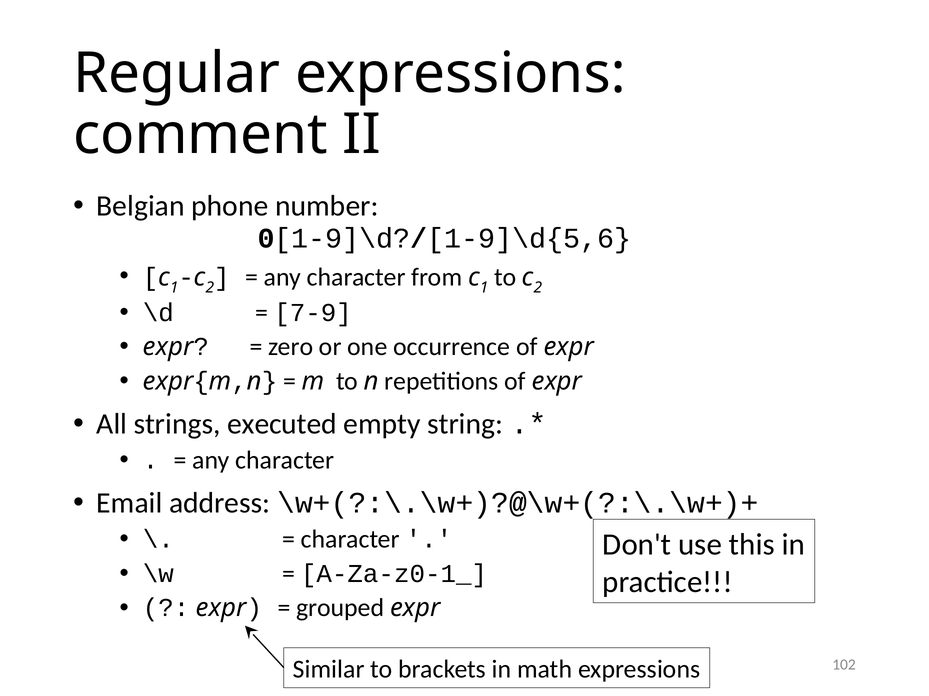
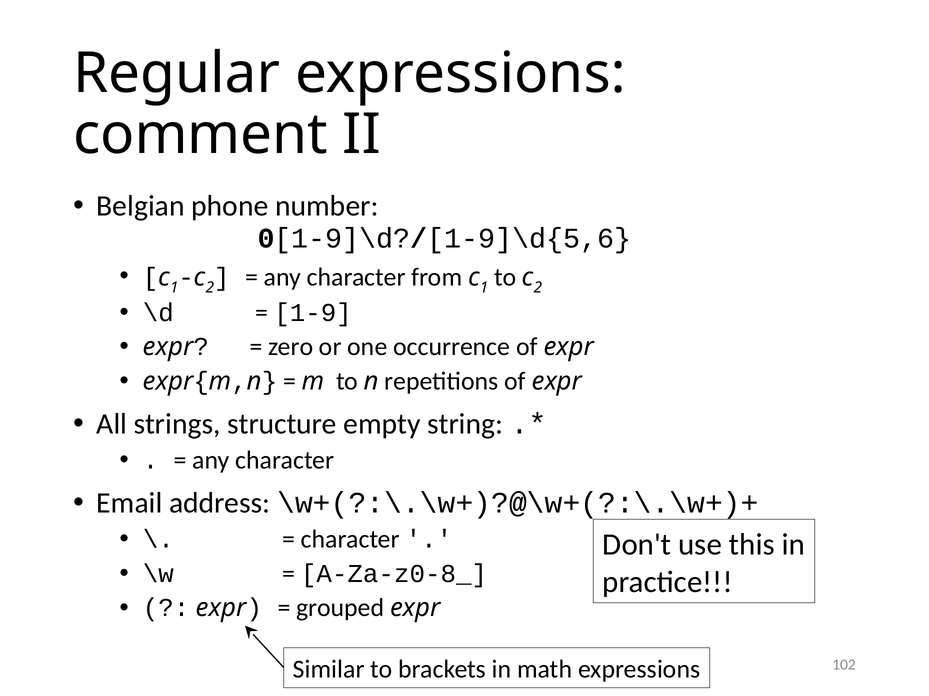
7-9: 7-9 -> 1-9
executed: executed -> structure
A-Za-z0-1_: A-Za-z0-1_ -> A-Za-z0-8_
